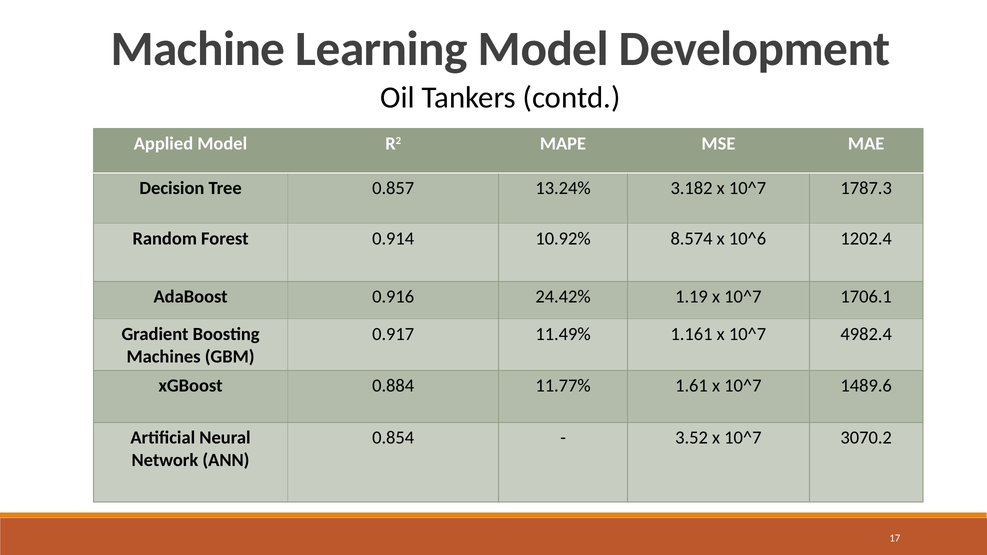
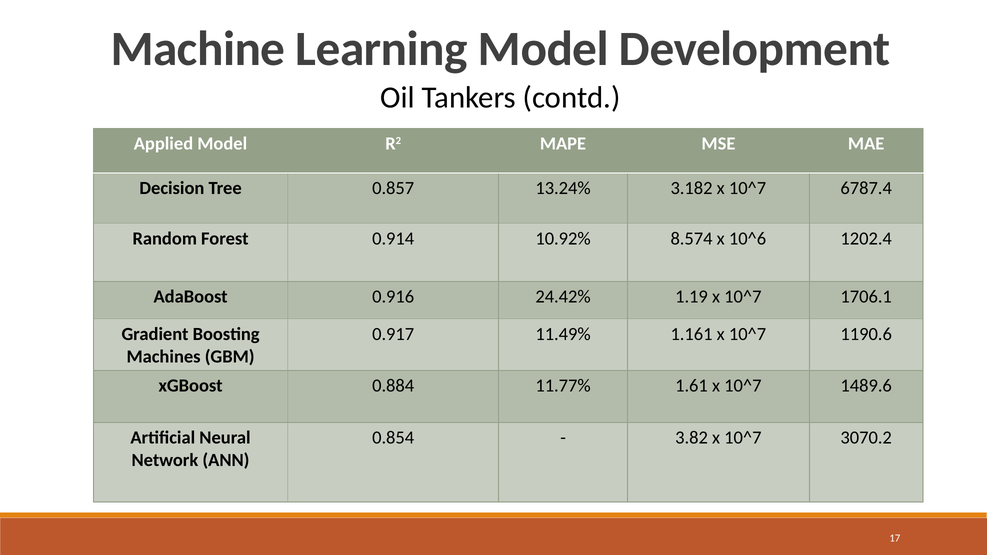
1787.3: 1787.3 -> 6787.4
4982.4: 4982.4 -> 1190.6
3.52: 3.52 -> 3.82
